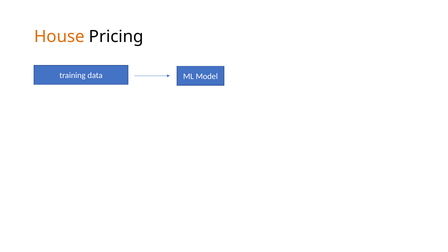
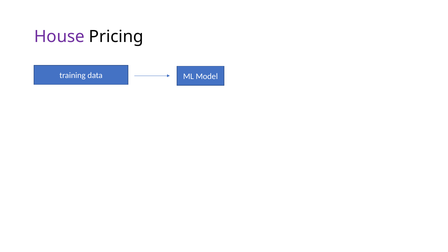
House colour: orange -> purple
